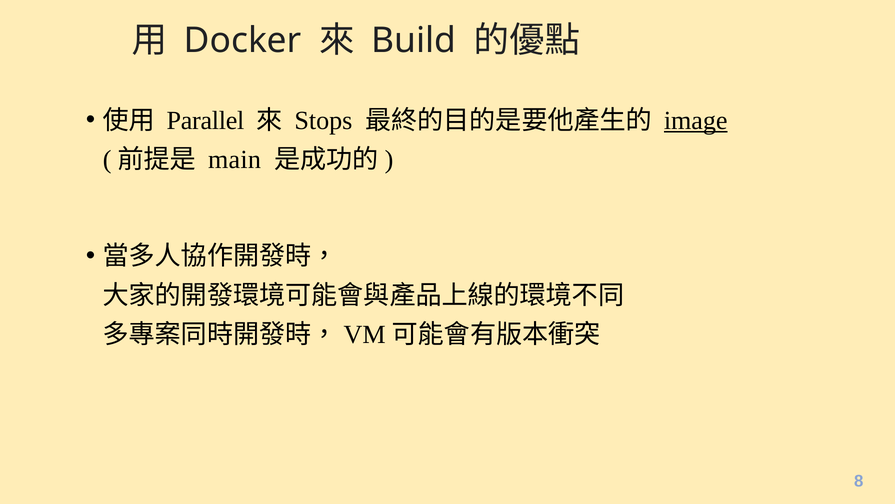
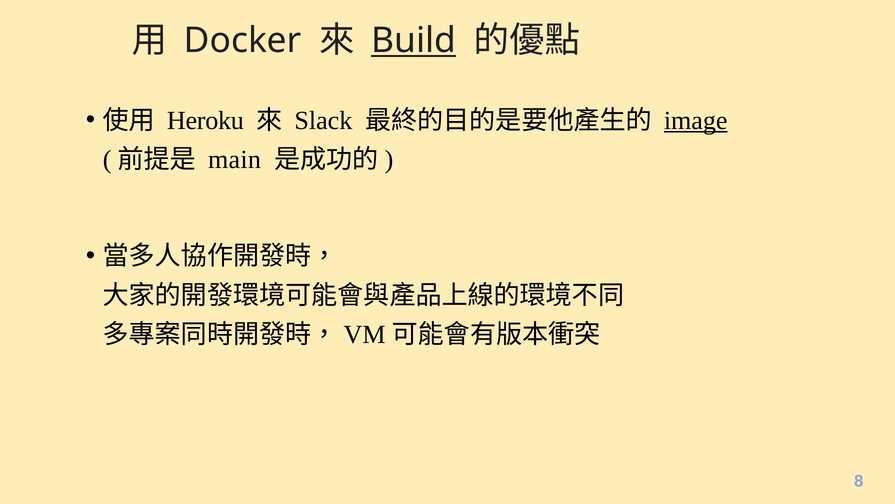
Build underline: none -> present
Parallel: Parallel -> Heroku
Stops: Stops -> Slack
